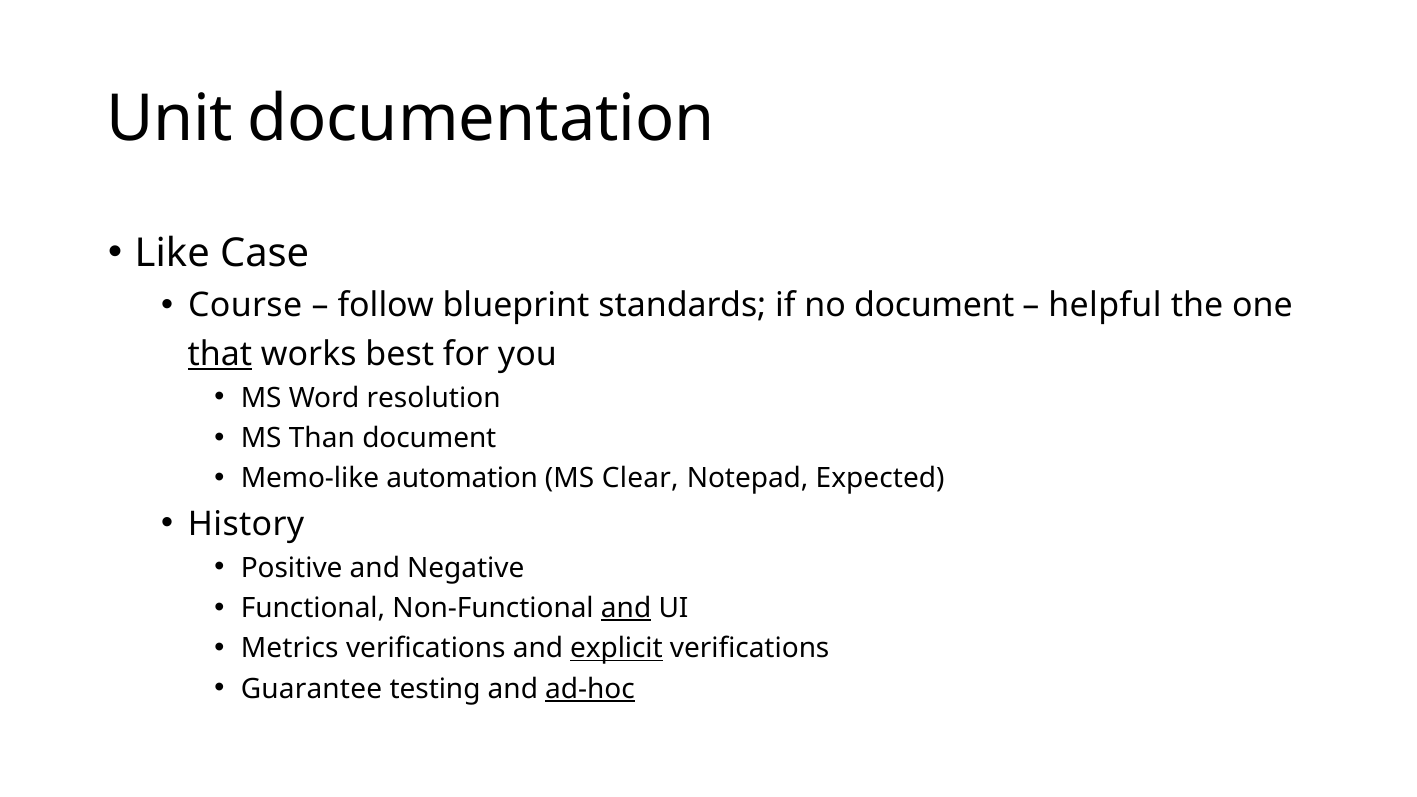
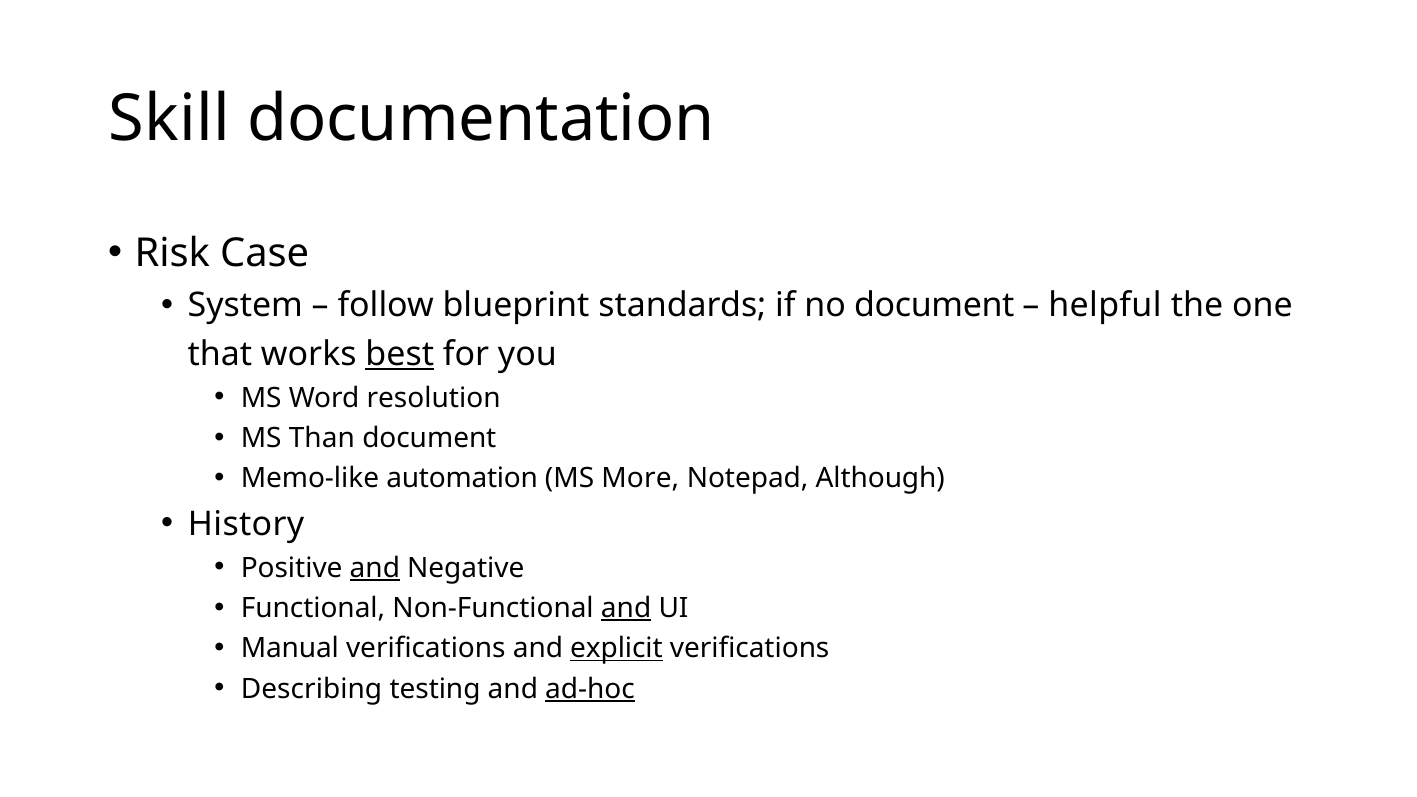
Unit: Unit -> Skill
Like: Like -> Risk
Course: Course -> System
that underline: present -> none
best underline: none -> present
Clear: Clear -> More
Expected: Expected -> Although
and at (375, 568) underline: none -> present
Metrics: Metrics -> Manual
Guarantee: Guarantee -> Describing
